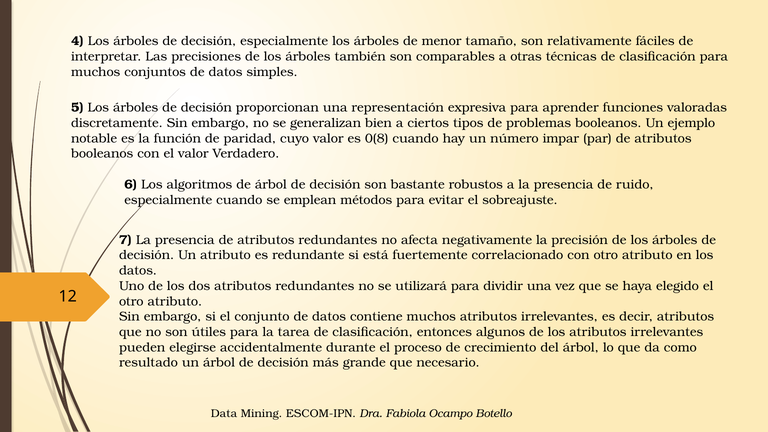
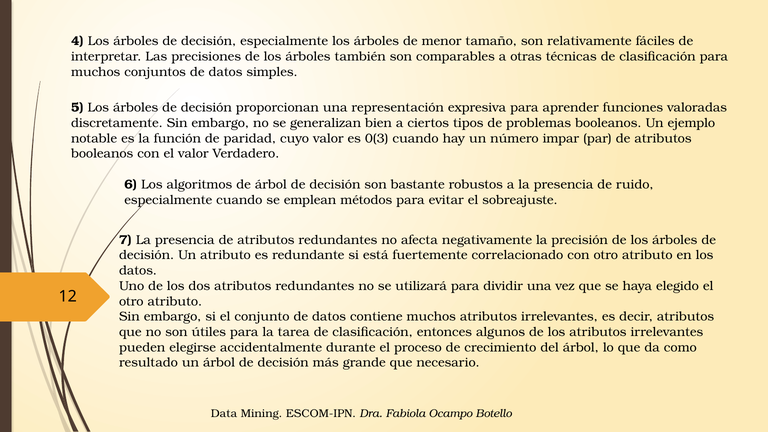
0(8: 0(8 -> 0(3
